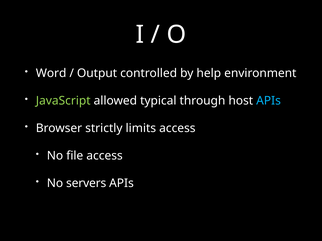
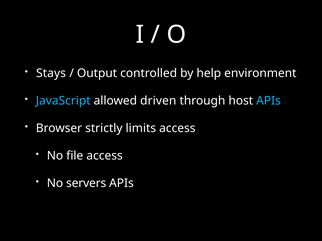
Word: Word -> Stays
JavaScript colour: light green -> light blue
typical: typical -> driven
